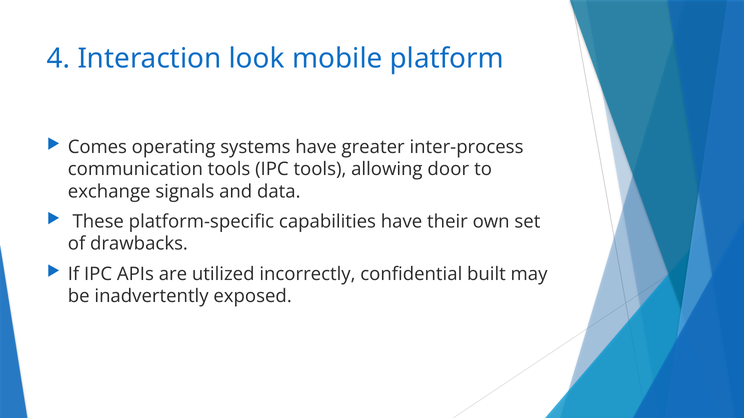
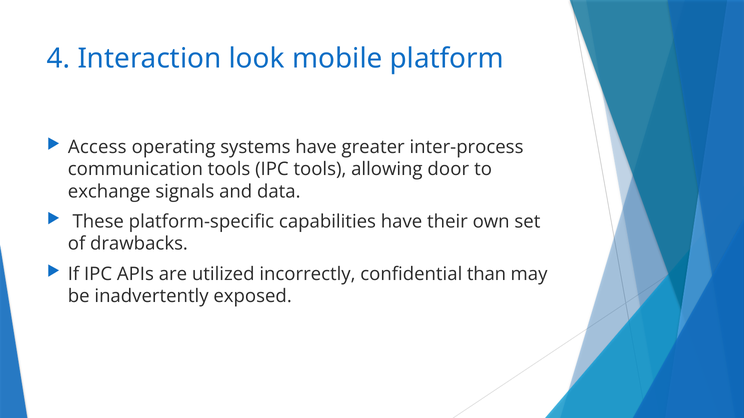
Comes: Comes -> Access
built: built -> than
